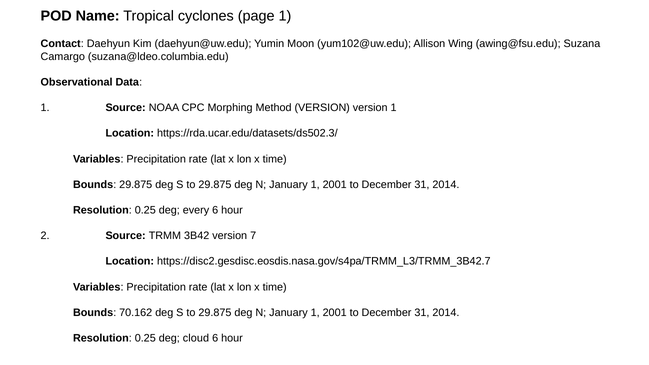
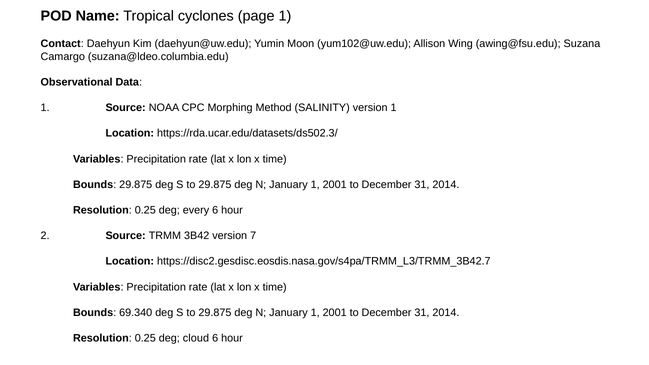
Method VERSION: VERSION -> SALINITY
70.162: 70.162 -> 69.340
